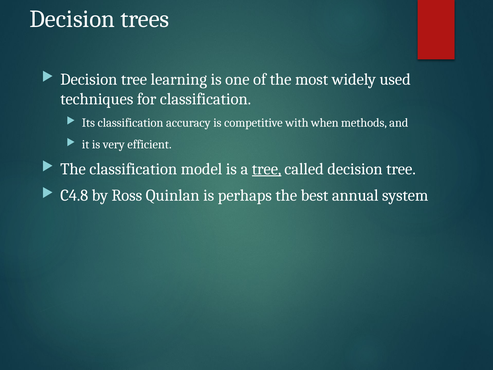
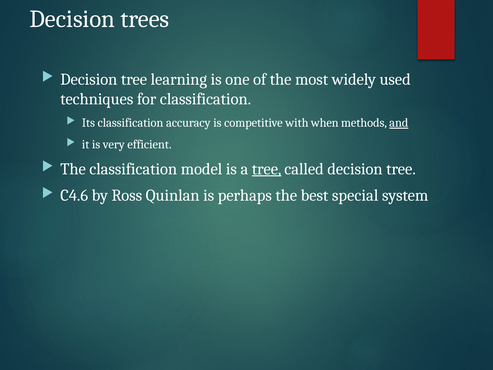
and underline: none -> present
C4.8: C4.8 -> C4.6
annual: annual -> special
